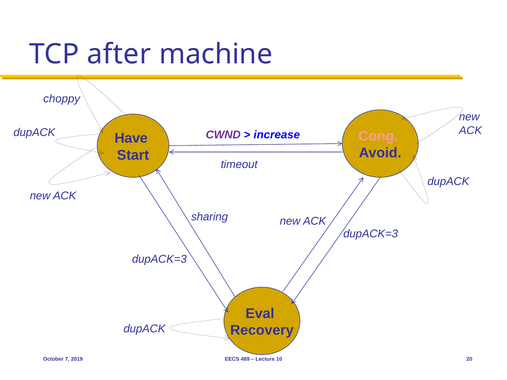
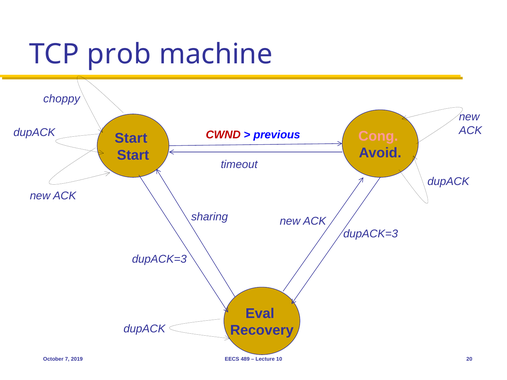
after: after -> prob
CWND colour: purple -> red
increase: increase -> previous
Have at (131, 138): Have -> Start
